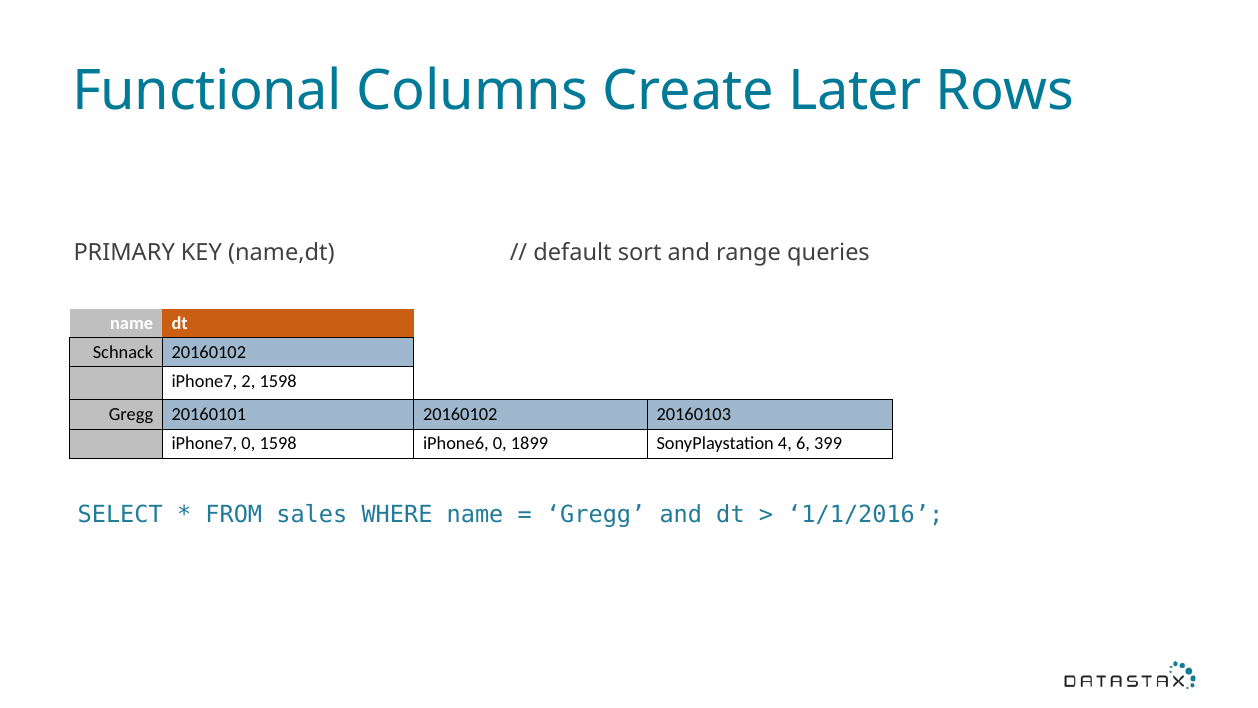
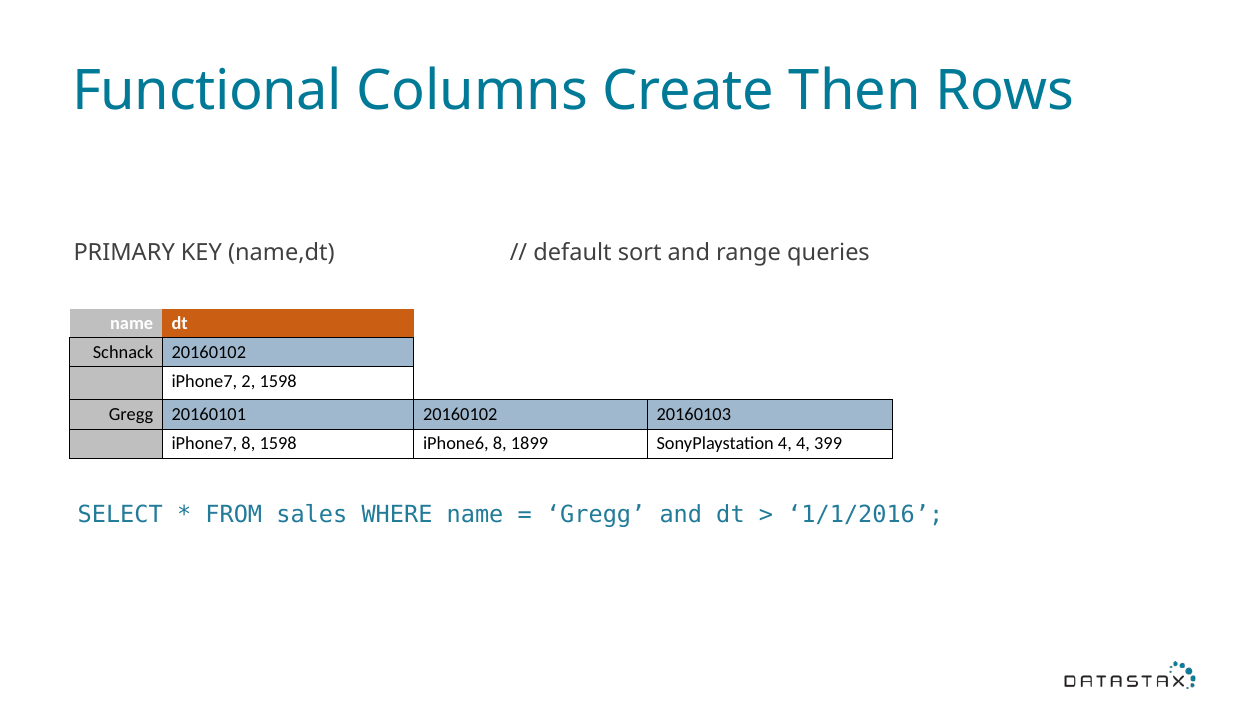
Later: Later -> Then
iPhone7 0: 0 -> 8
iPhone6 0: 0 -> 8
4 6: 6 -> 4
